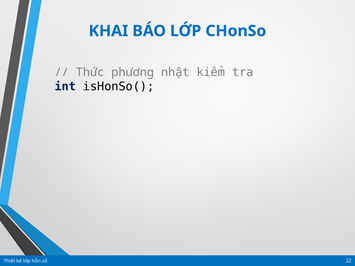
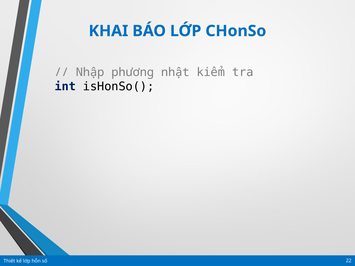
Thức: Thức -> Nhập
